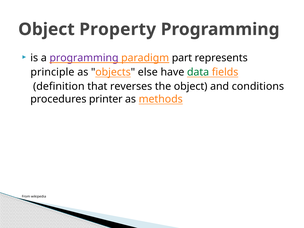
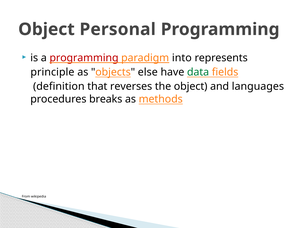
Property: Property -> Personal
programming at (84, 58) colour: purple -> red
part: part -> into
conditions: conditions -> languages
printer: printer -> breaks
